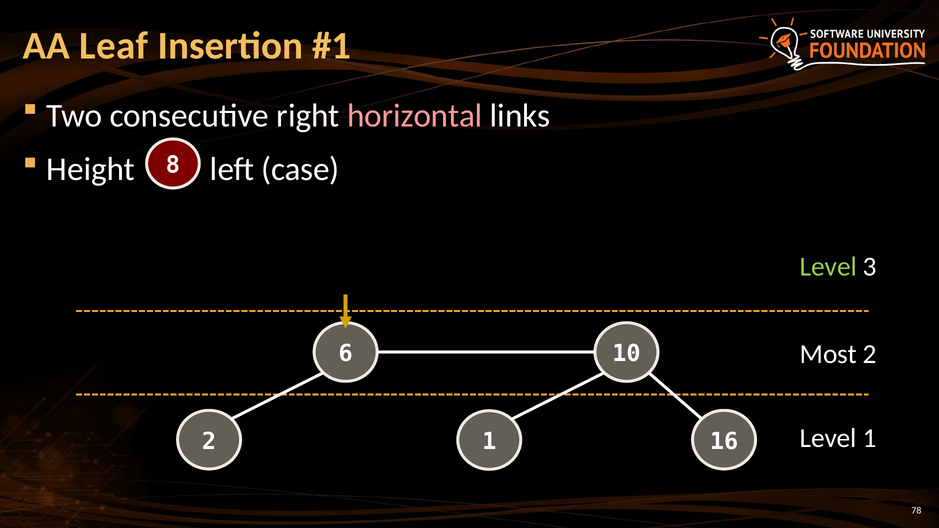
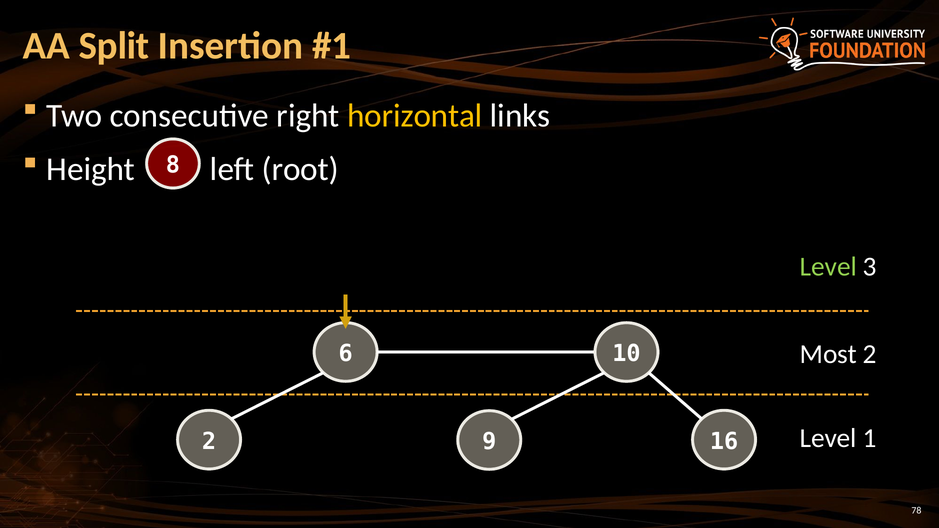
Leaf: Leaf -> Split
horizontal colour: pink -> yellow
case: case -> root
2 1: 1 -> 9
